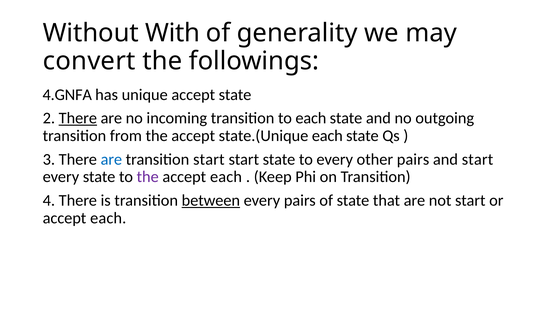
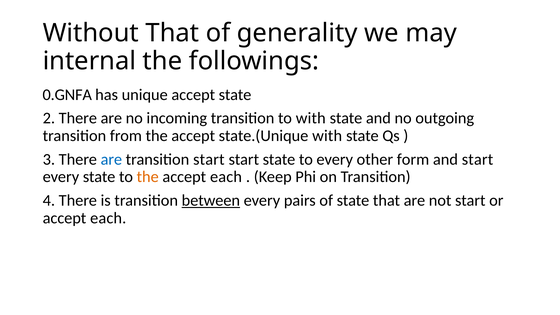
Without With: With -> That
convert: convert -> internal
4.GNFA: 4.GNFA -> 0.GNFA
There at (78, 118) underline: present -> none
to each: each -> with
state.(Unique each: each -> with
other pairs: pairs -> form
the at (148, 177) colour: purple -> orange
